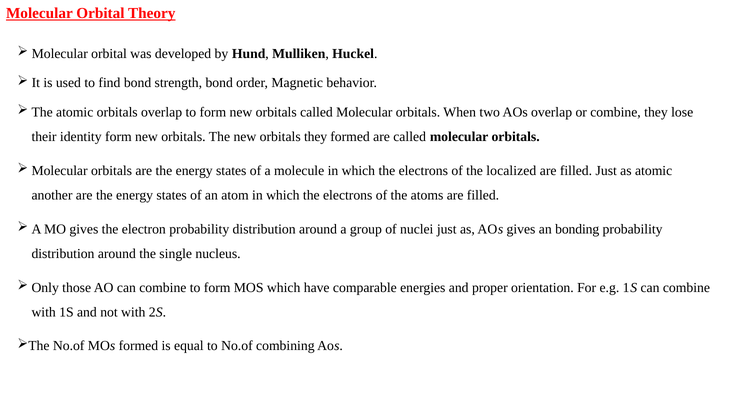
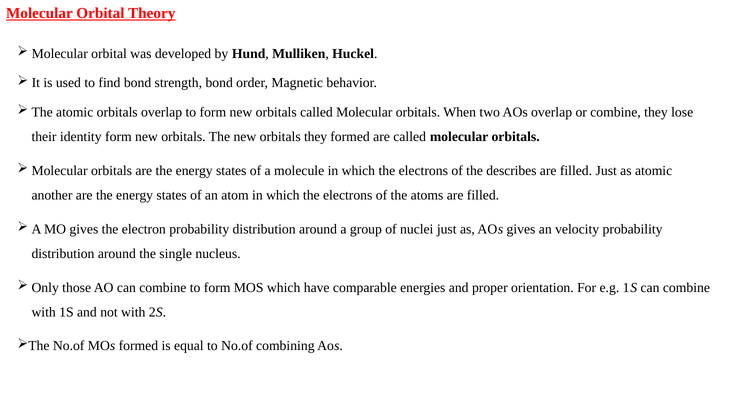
localized: localized -> describes
bonding: bonding -> velocity
